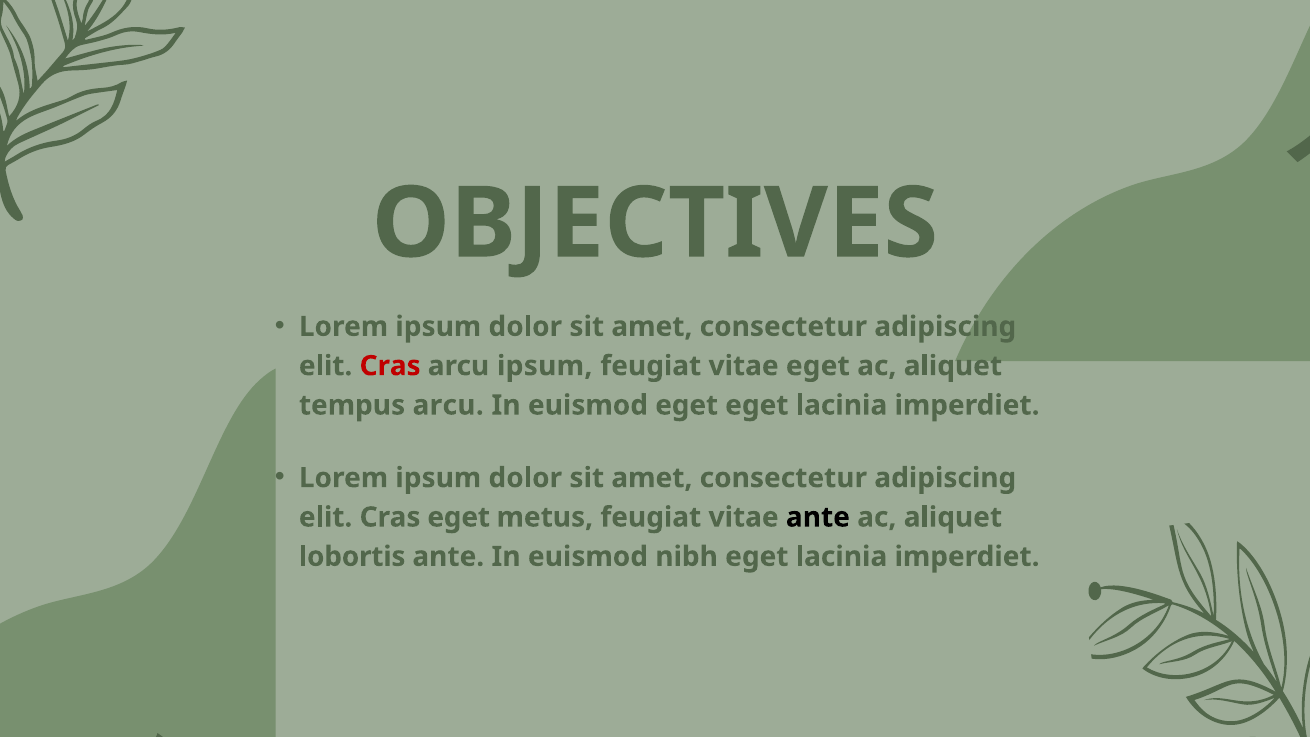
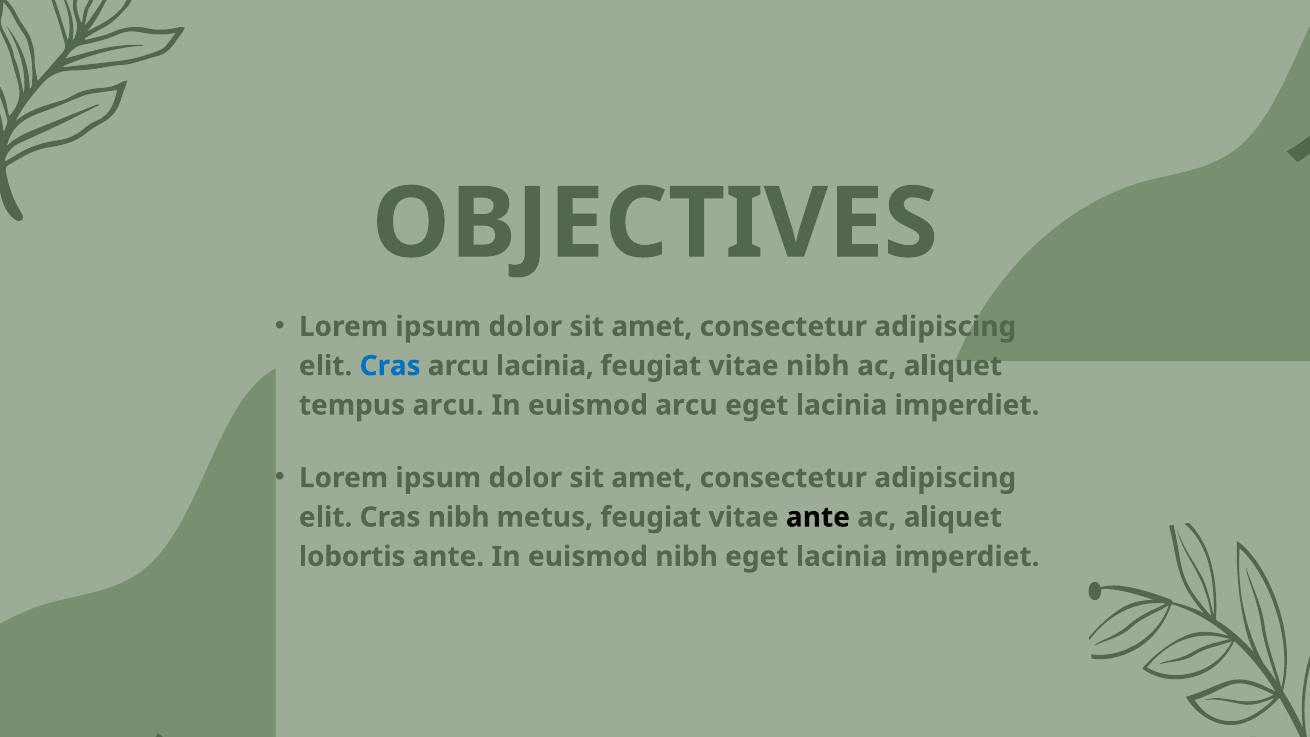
Cras at (390, 366) colour: red -> blue
arcu ipsum: ipsum -> lacinia
vitae eget: eget -> nibh
euismod eget: eget -> arcu
Cras eget: eget -> nibh
